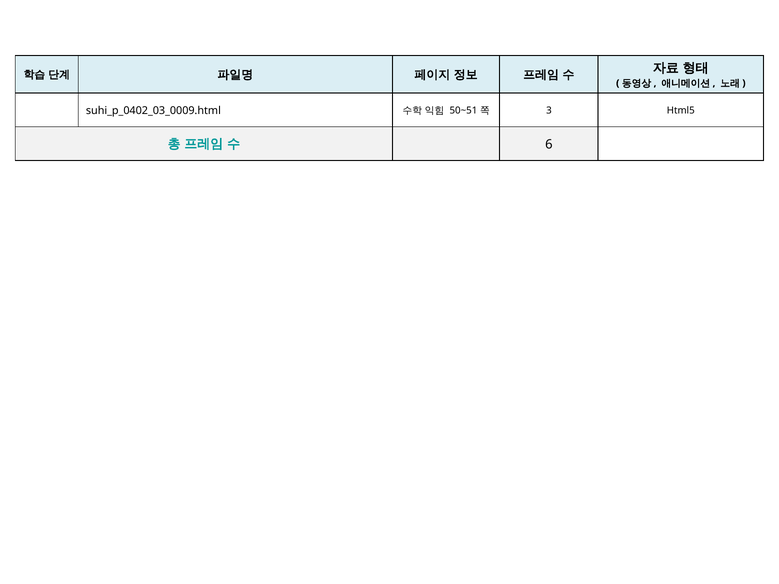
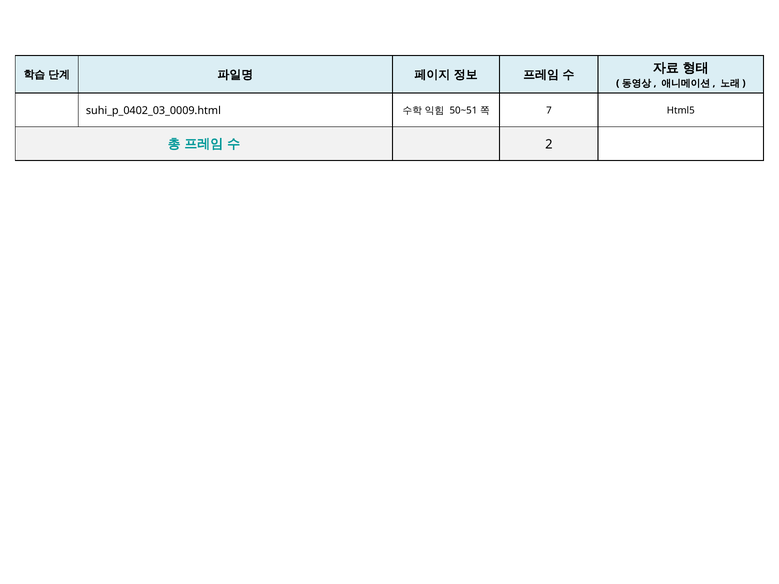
3: 3 -> 7
6: 6 -> 2
